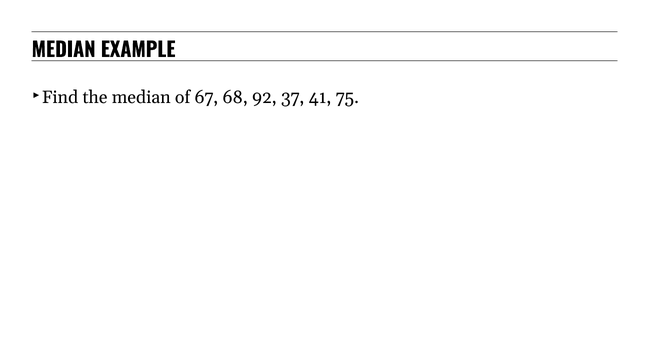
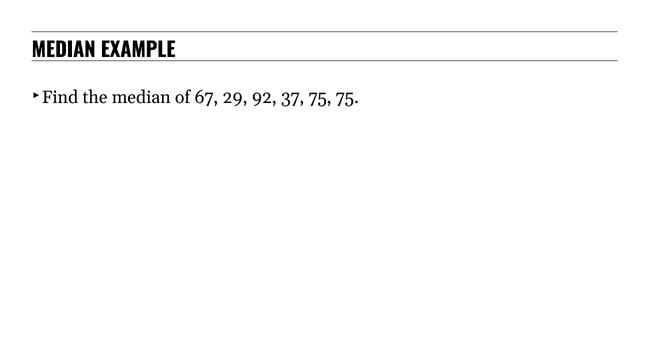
68: 68 -> 29
37 41: 41 -> 75
